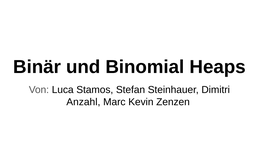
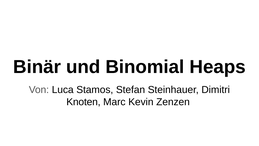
Anzahl: Anzahl -> Knoten
